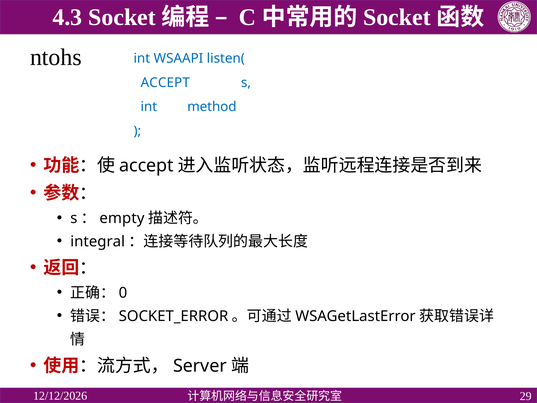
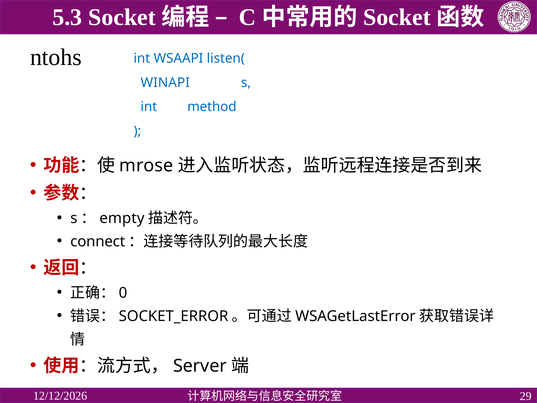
4.3: 4.3 -> 5.3
ACCEPT at (165, 83): ACCEPT -> WINAPI
accept at (146, 165): accept -> mrose
integral: integral -> connect
